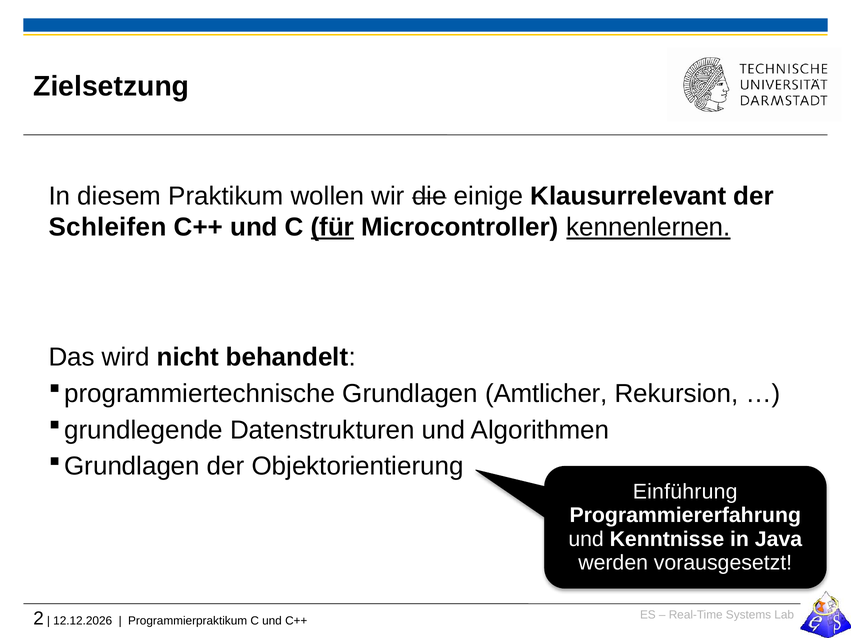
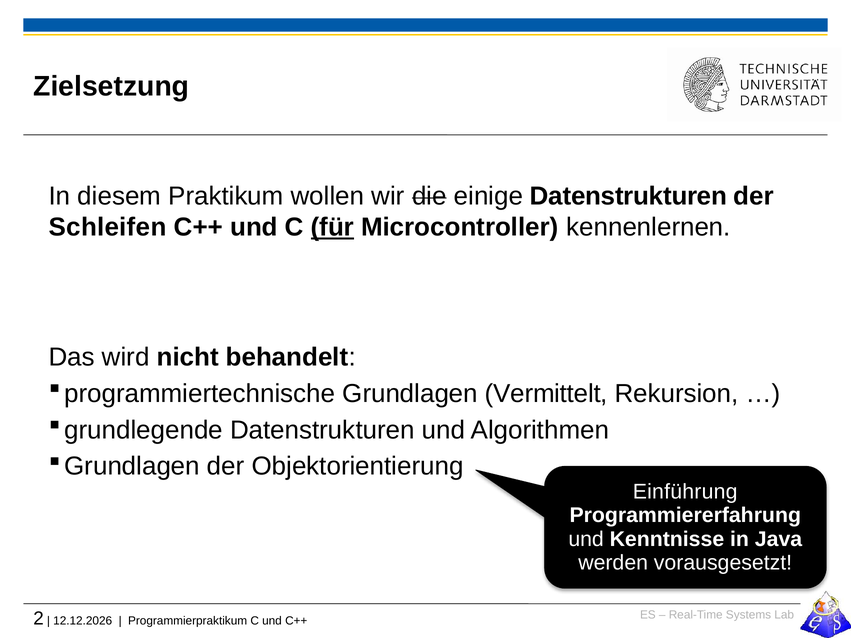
einige Klausurrelevant: Klausurrelevant -> Datenstrukturen
kennenlernen underline: present -> none
Amtlicher: Amtlicher -> Vermittelt
